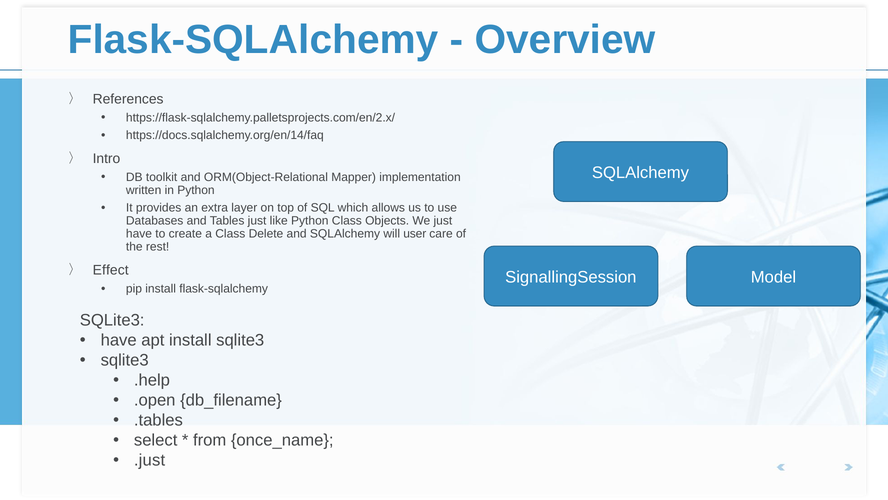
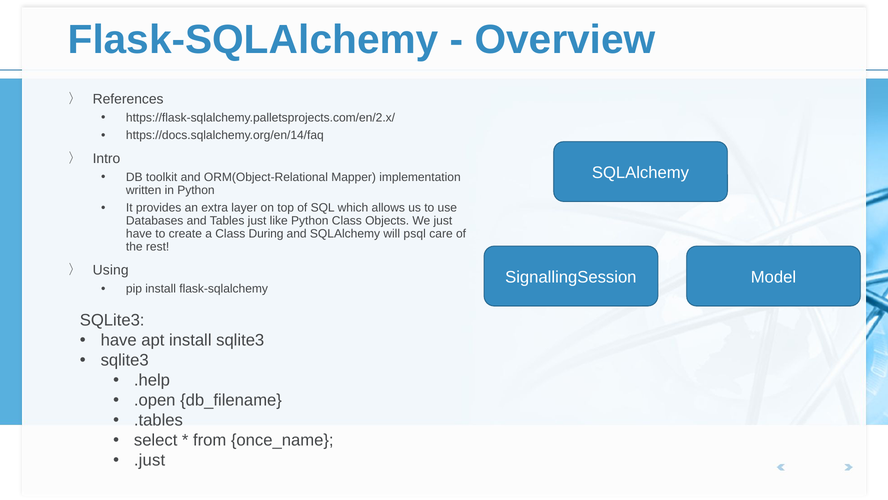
Delete: Delete -> During
user: user -> psql
Effect: Effect -> Using
